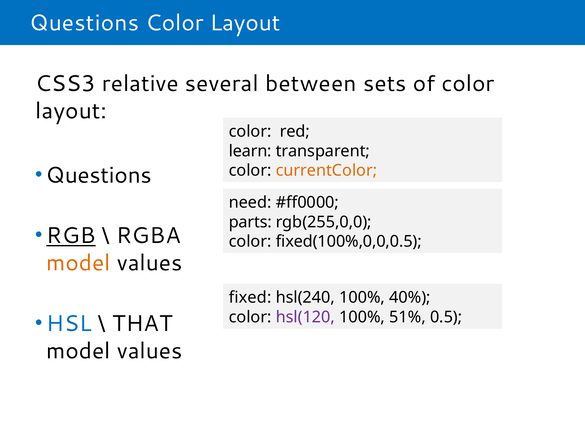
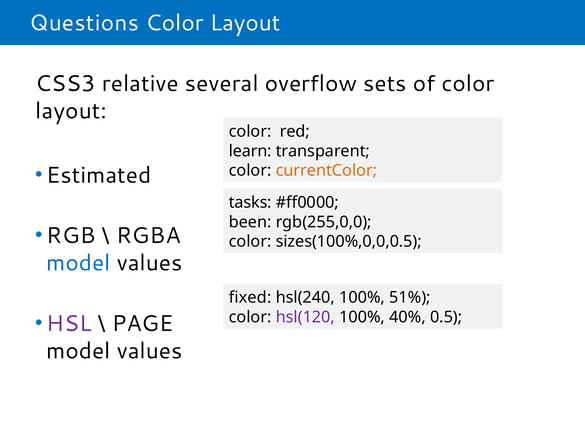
between: between -> overflow
Questions at (99, 175): Questions -> Estimated
need: need -> tasks
parts: parts -> been
RGB underline: present -> none
fixed(100%,0,0,0.5: fixed(100%,0,0,0.5 -> sizes(100%,0,0,0.5
model at (78, 263) colour: orange -> blue
40%: 40% -> 51%
51%: 51% -> 40%
HSL colour: blue -> purple
THAT: THAT -> PAGE
